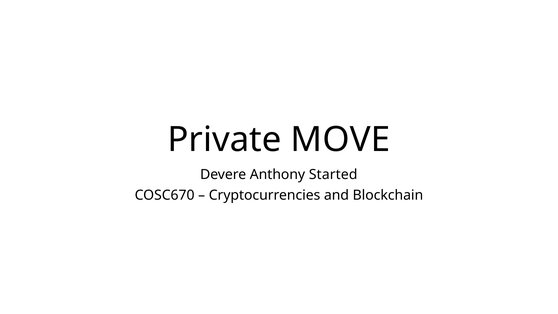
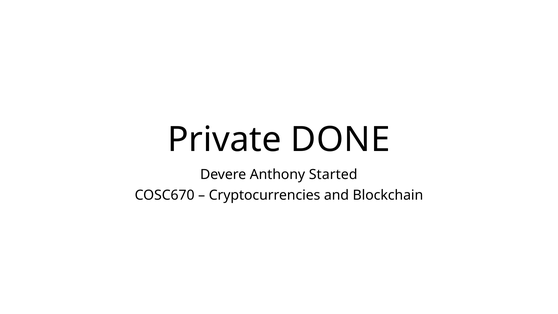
MOVE: MOVE -> DONE
